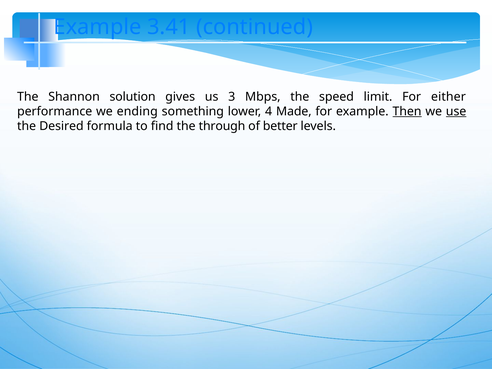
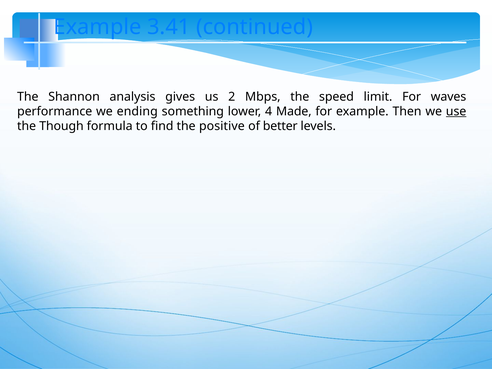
solution: solution -> analysis
3: 3 -> 2
either: either -> waves
Then underline: present -> none
Desired: Desired -> Though
through: through -> positive
